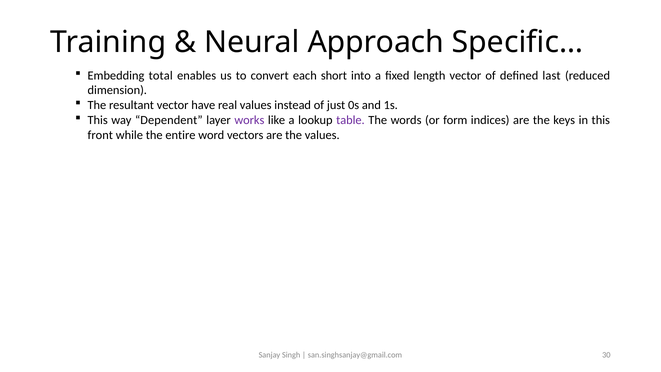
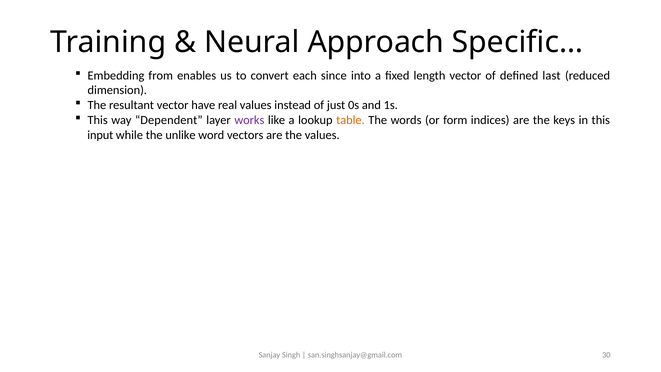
total: total -> from
short: short -> since
table colour: purple -> orange
front: front -> input
entire: entire -> unlike
